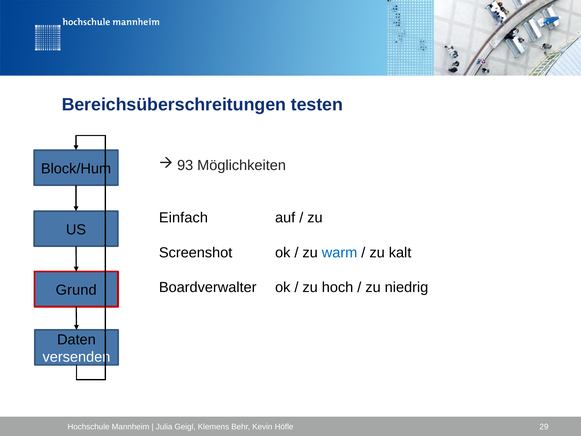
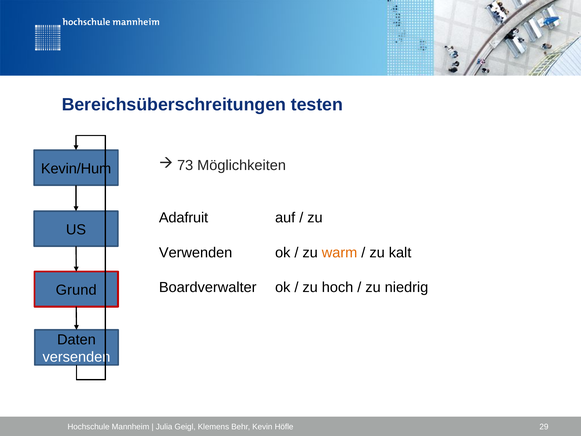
93: 93 -> 73
Block/Hum: Block/Hum -> Kevin/Hum
Einfach: Einfach -> Adafruit
Screenshot: Screenshot -> Verwenden
warm colour: blue -> orange
